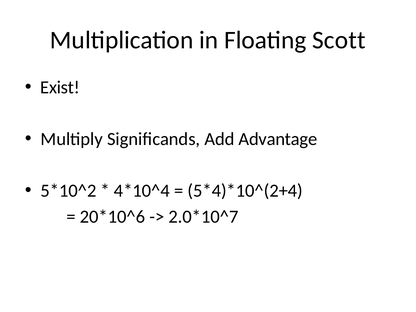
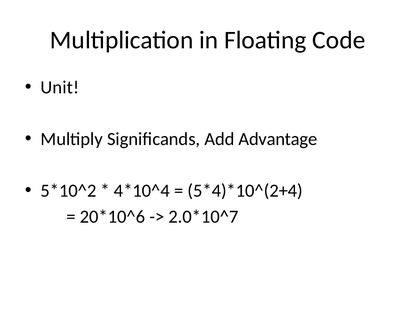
Scott: Scott -> Code
Exist: Exist -> Unit
